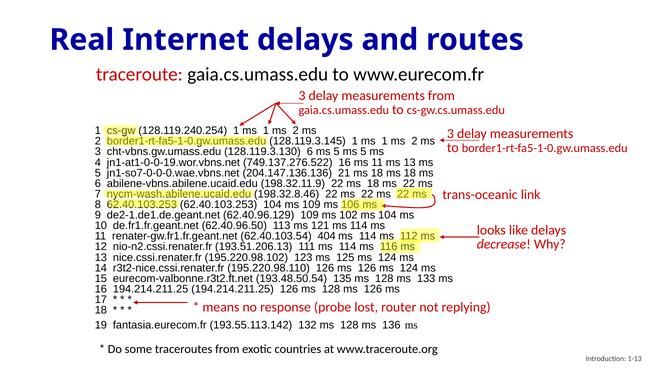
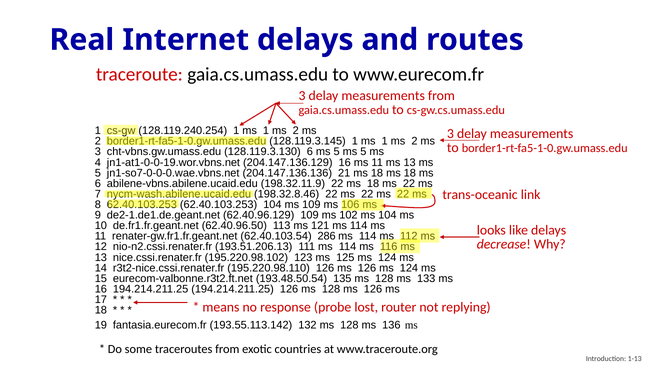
749.137.276.522: 749.137.276.522 -> 204.147.136.129
404: 404 -> 286
